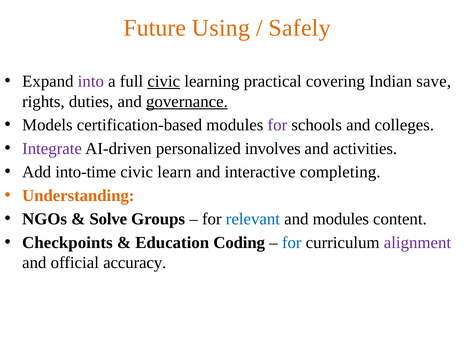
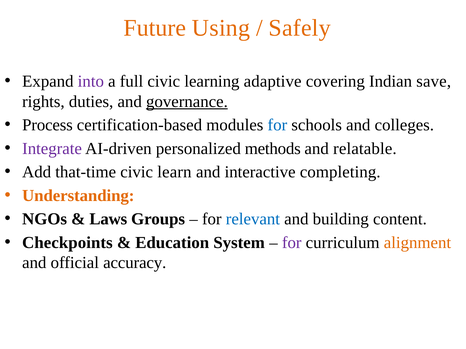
civic at (164, 81) underline: present -> none
practical: practical -> adaptive
Models: Models -> Process
for at (277, 125) colour: purple -> blue
involves: involves -> methods
activities: activities -> relatable
into-time: into-time -> that-time
Solve: Solve -> Laws
and modules: modules -> building
Coding: Coding -> System
for at (292, 243) colour: blue -> purple
alignment colour: purple -> orange
